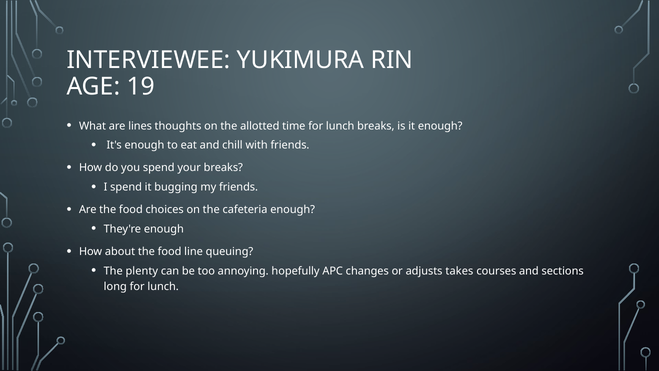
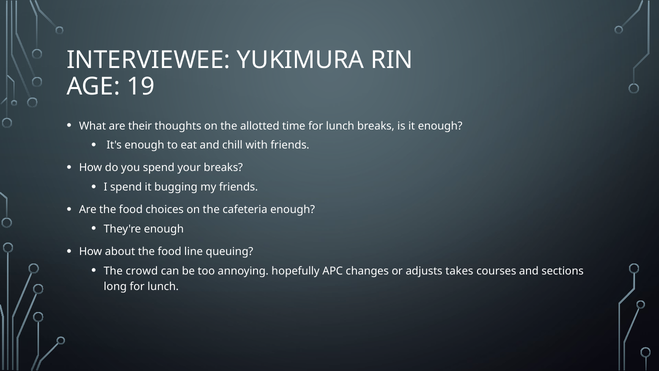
lines: lines -> their
plenty: plenty -> crowd
